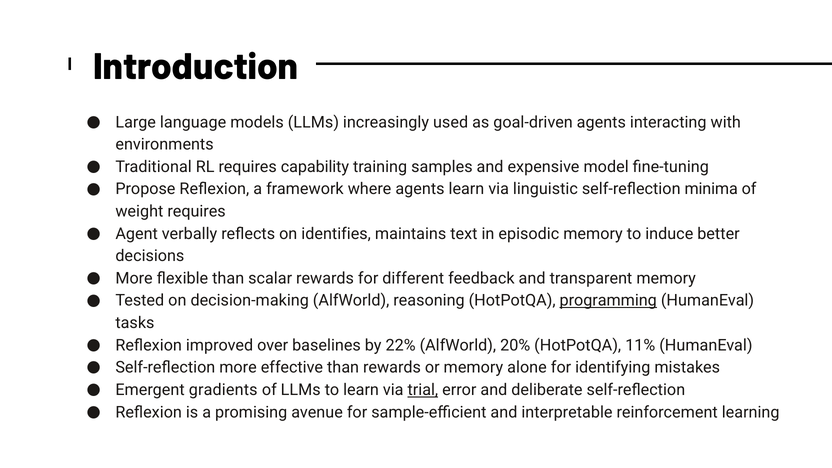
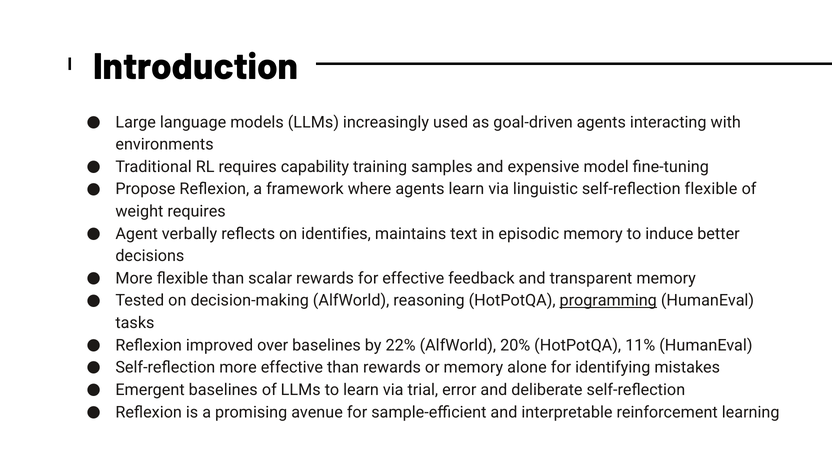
self-reflection minima: minima -> flexible
for different: different -> effective
Emergent gradients: gradients -> baselines
trial underline: present -> none
